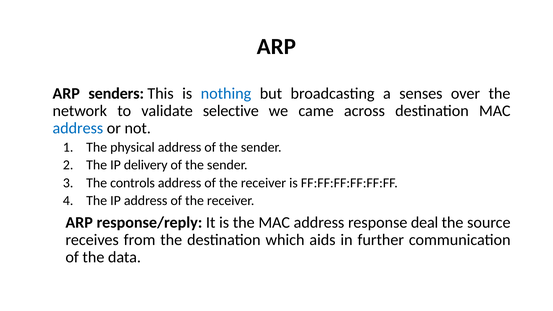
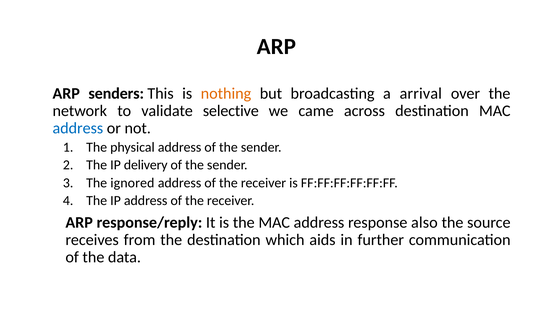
nothing colour: blue -> orange
senses: senses -> arrival
controls: controls -> ignored
deal: deal -> also
